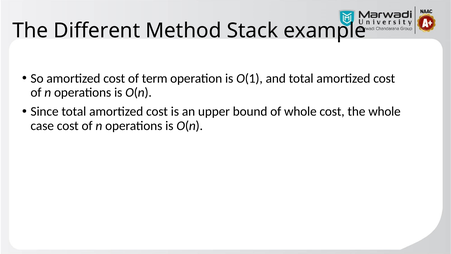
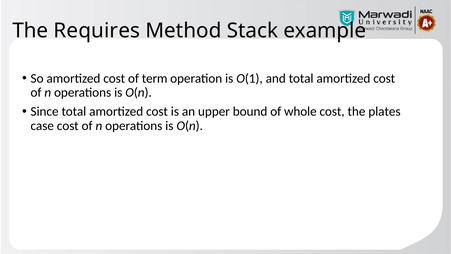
Different: Different -> Requires
the whole: whole -> plates
